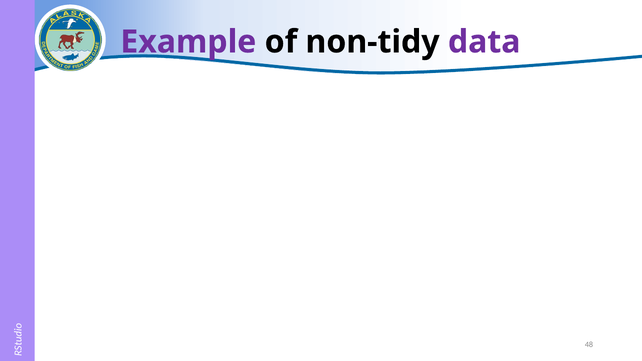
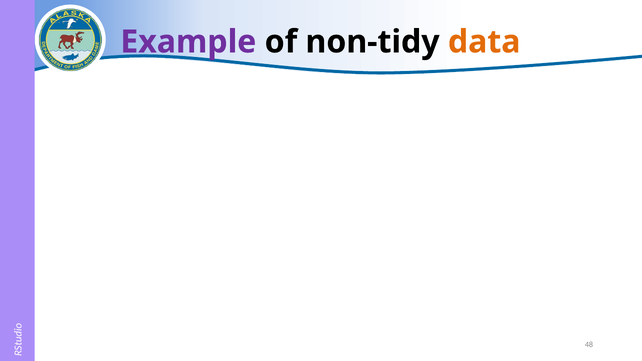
data colour: purple -> orange
